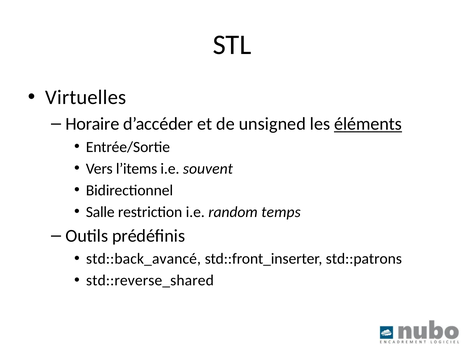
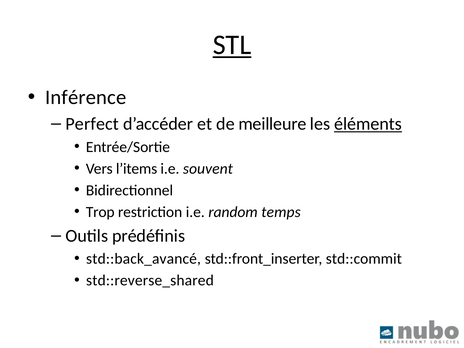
STL underline: none -> present
Virtuelles: Virtuelles -> Inférence
Horaire: Horaire -> Perfect
unsigned: unsigned -> meilleure
Salle: Salle -> Trop
std::patrons: std::patrons -> std::commit
